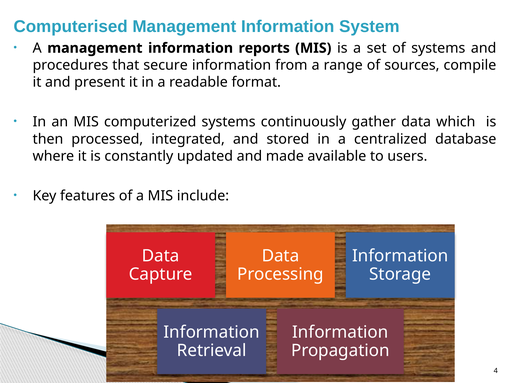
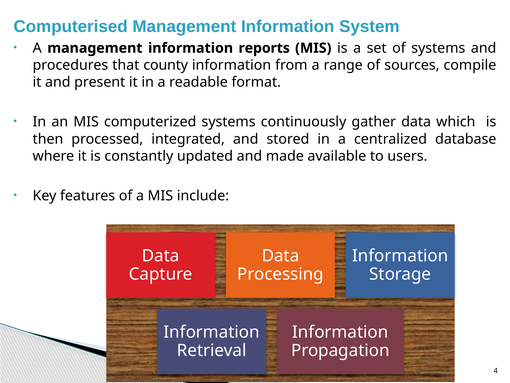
secure: secure -> county
